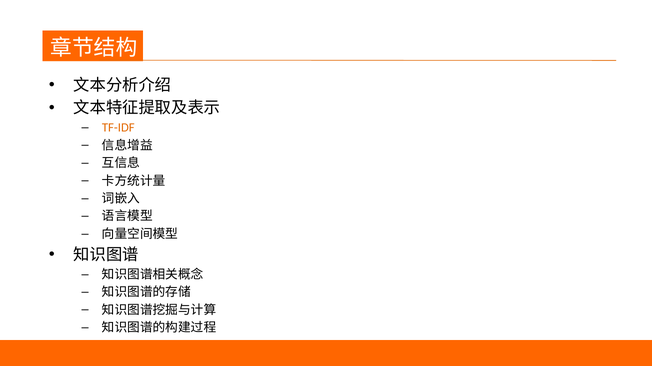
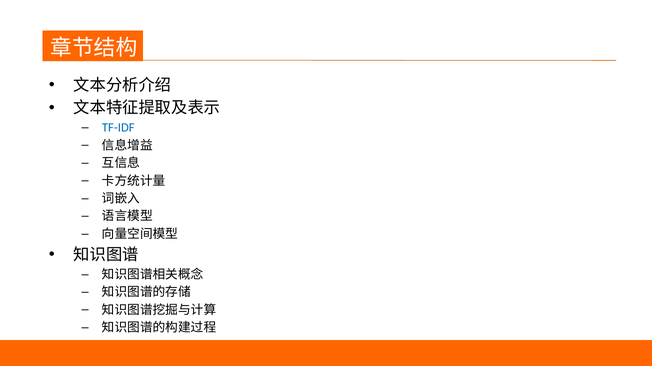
TF-IDF colour: orange -> blue
